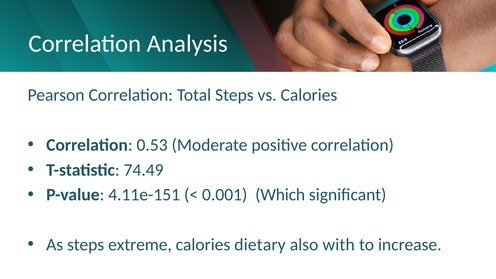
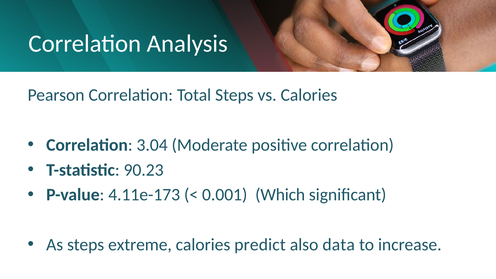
0.53: 0.53 -> 3.04
74.49: 74.49 -> 90.23
4.11e-151: 4.11e-151 -> 4.11e-173
dietary: dietary -> predict
with: with -> data
